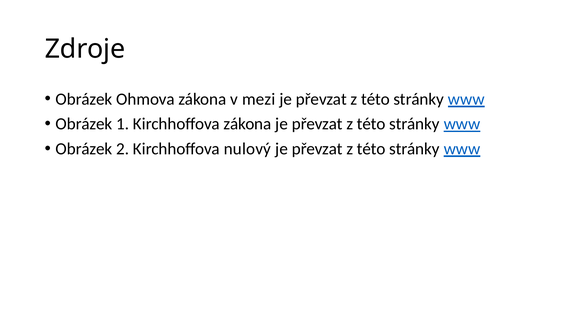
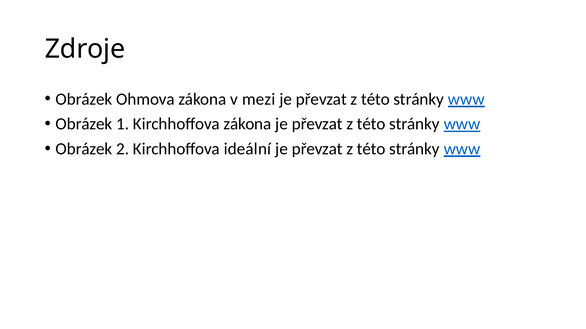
nulový: nulový -> ideální
